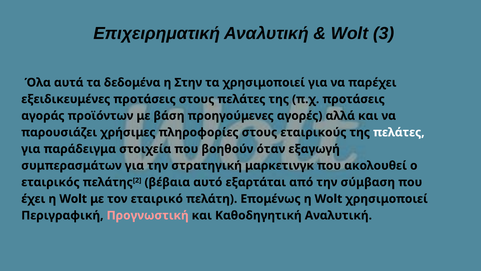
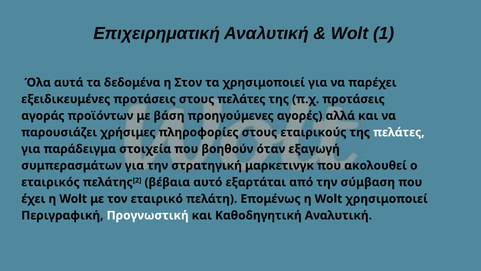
3: 3 -> 1
Στην: Στην -> Στον
Προγνωστική colour: pink -> white
